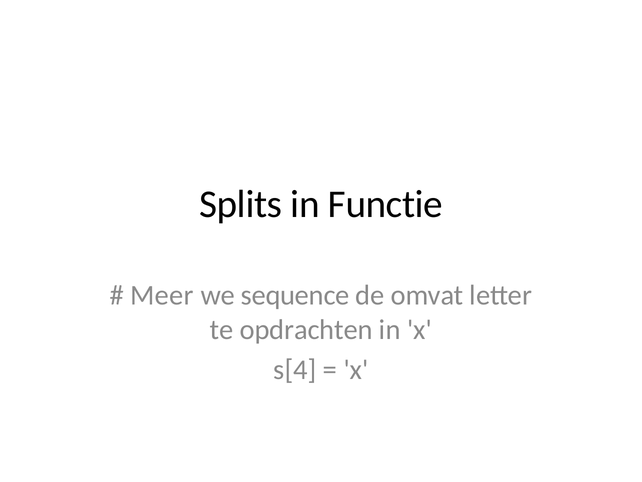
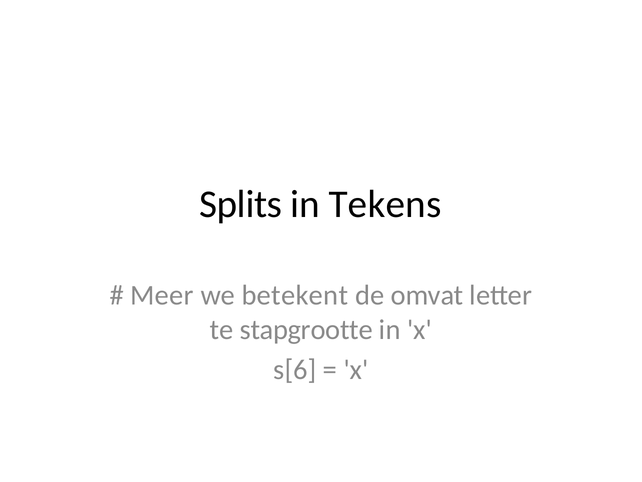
Functie: Functie -> Tekens
sequence: sequence -> betekent
opdrachten: opdrachten -> stapgrootte
s[4: s[4 -> s[6
